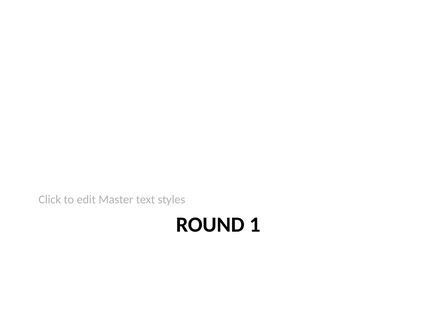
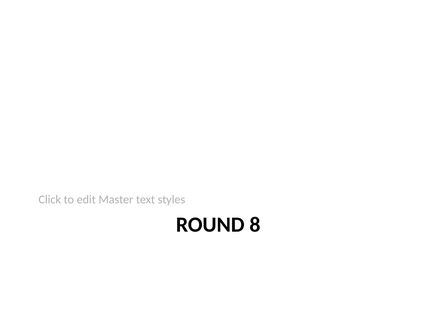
1: 1 -> 8
